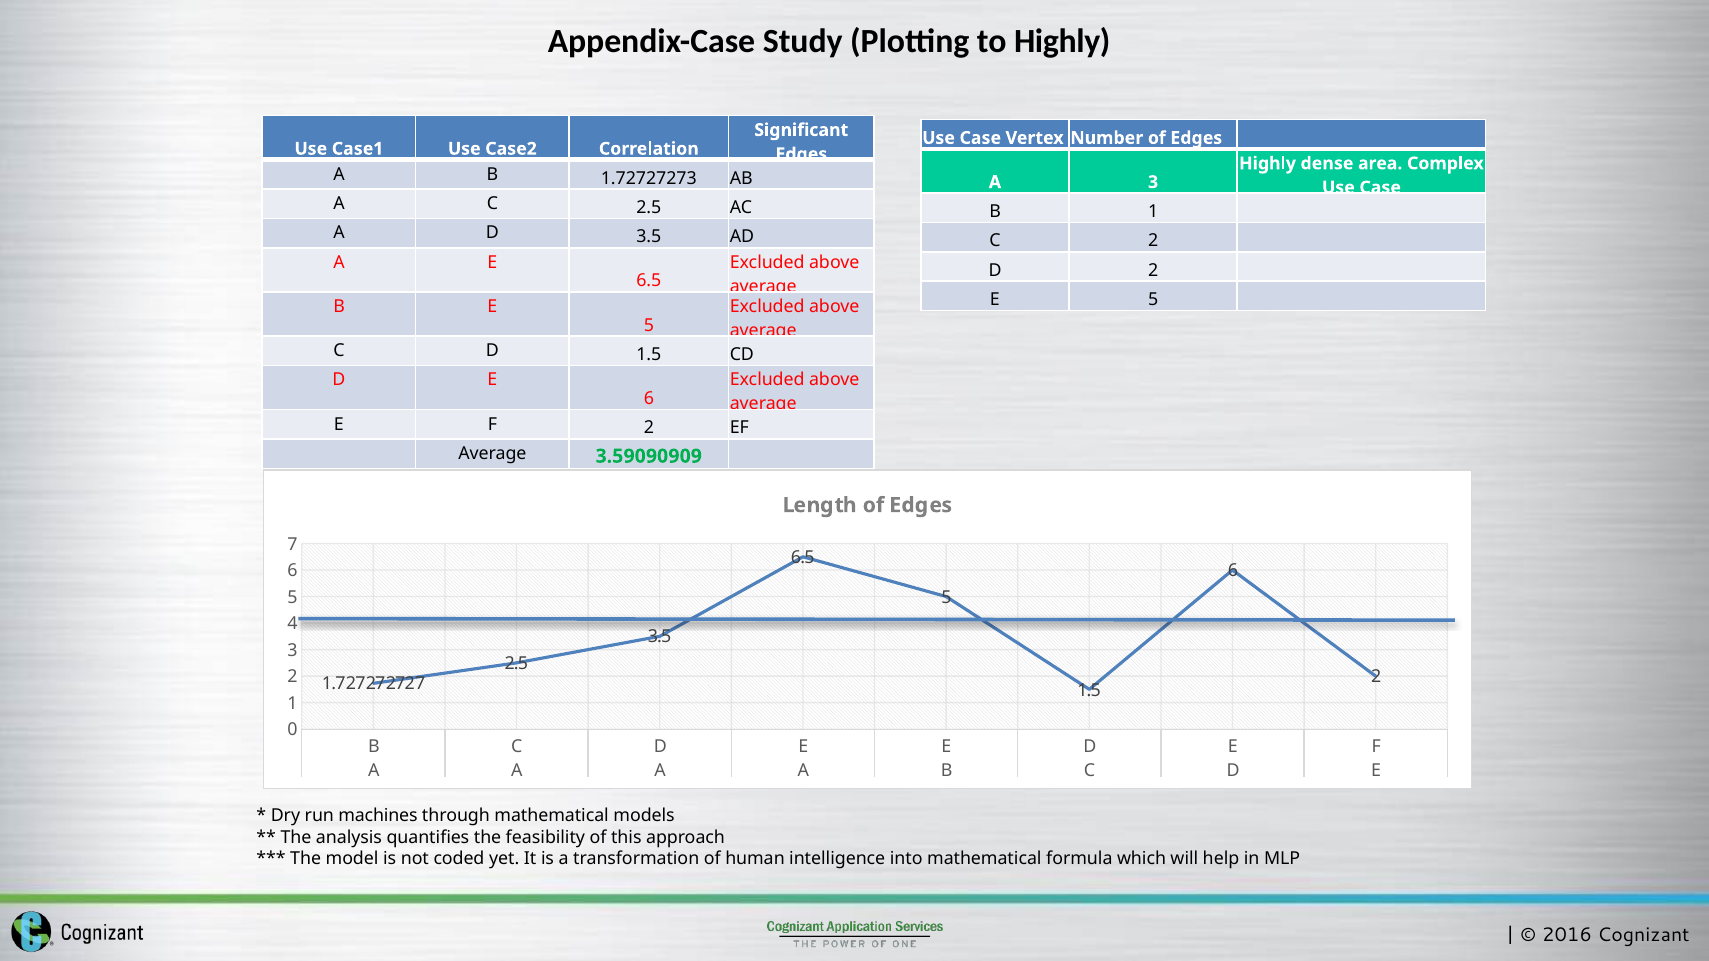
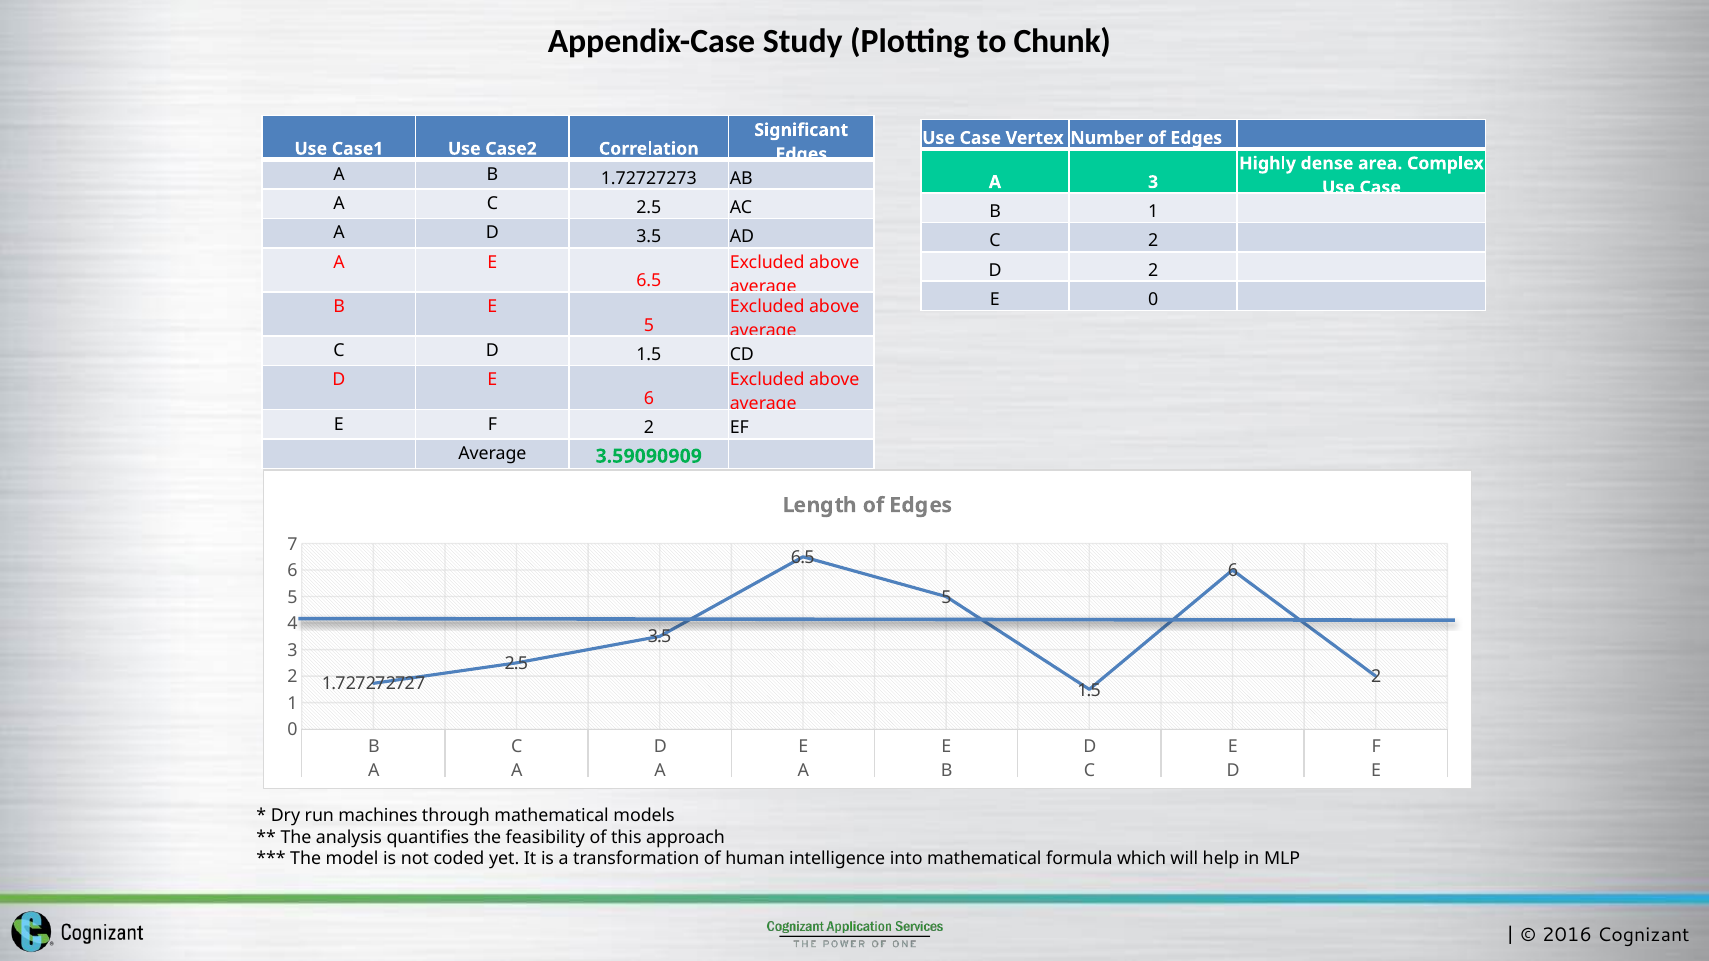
to Highly: Highly -> Chunk
5 at (1153, 300): 5 -> 0
